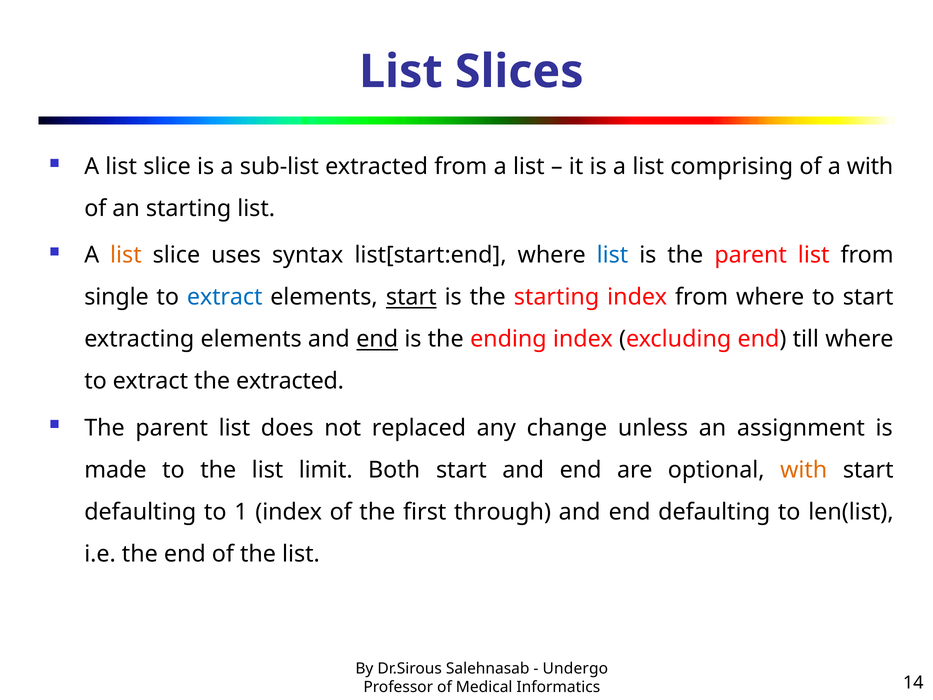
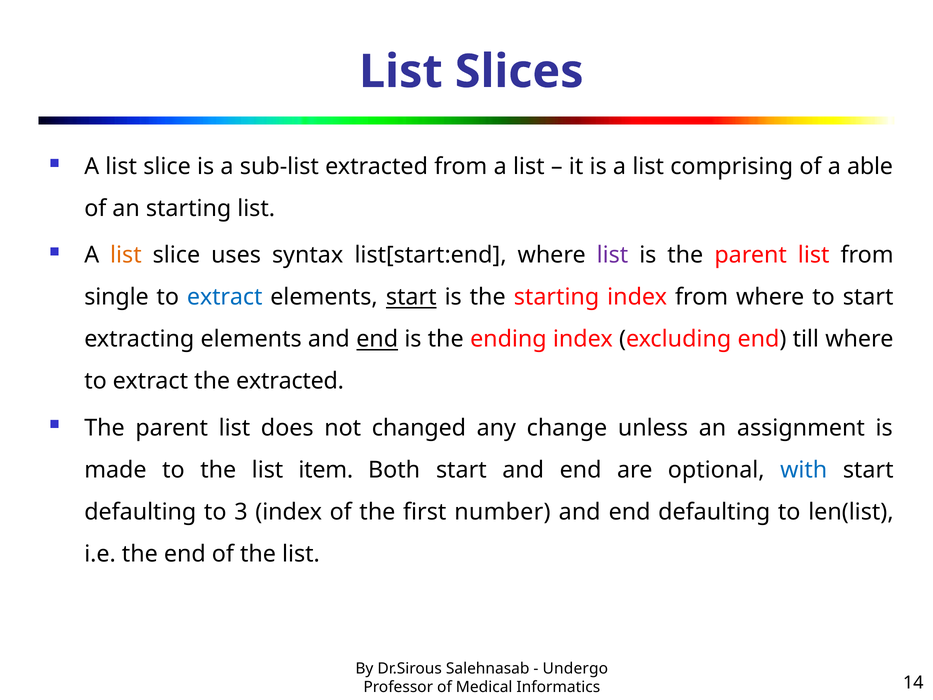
a with: with -> able
list at (613, 255) colour: blue -> purple
replaced: replaced -> changed
limit: limit -> item
with at (804, 470) colour: orange -> blue
1: 1 -> 3
through: through -> number
